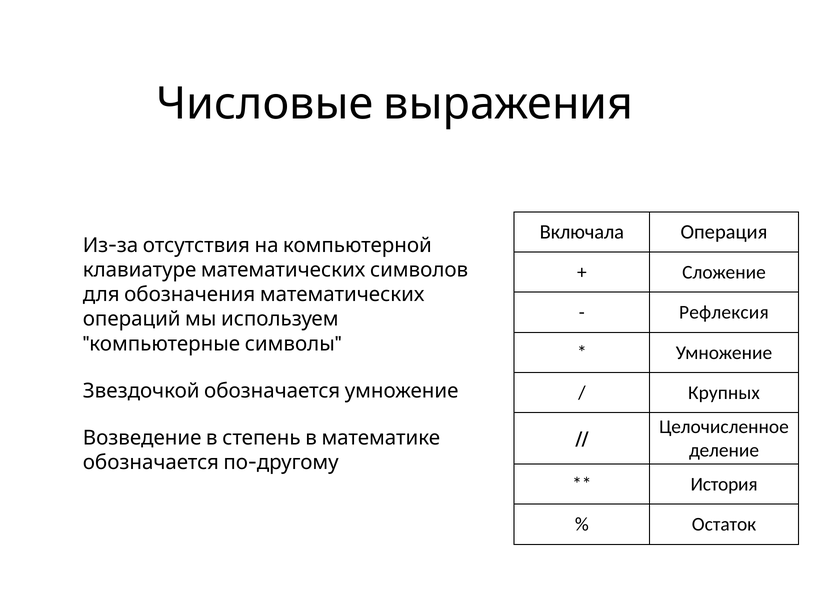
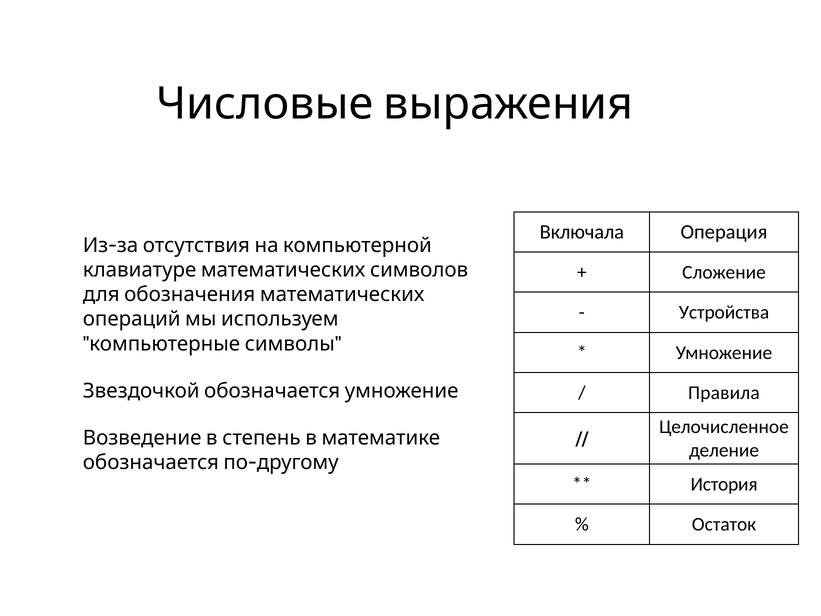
Рефлексия: Рефлексия -> Устройства
Крупных: Крупных -> Правила
